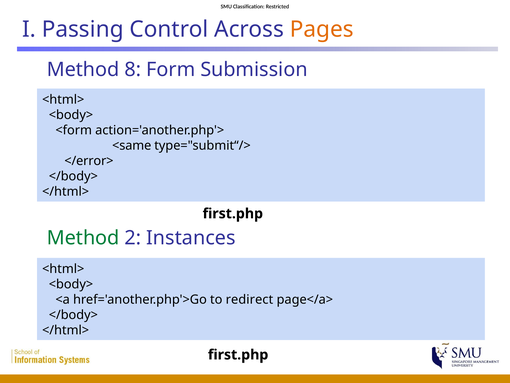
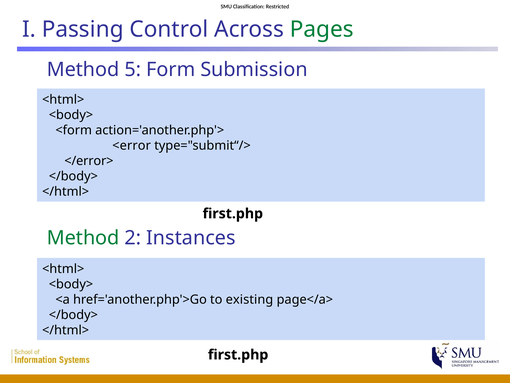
Pages colour: orange -> green
8: 8 -> 5
<same: <same -> <error
redirect: redirect -> existing
